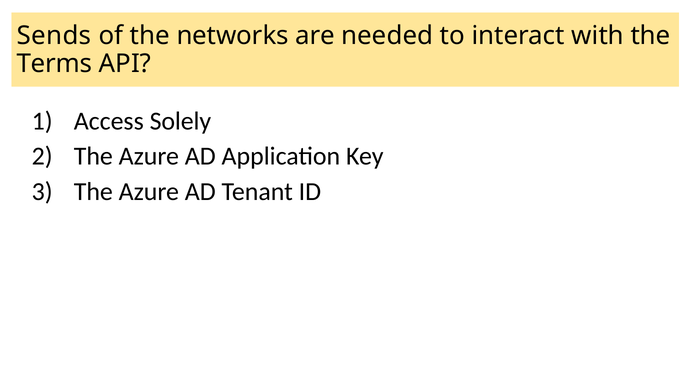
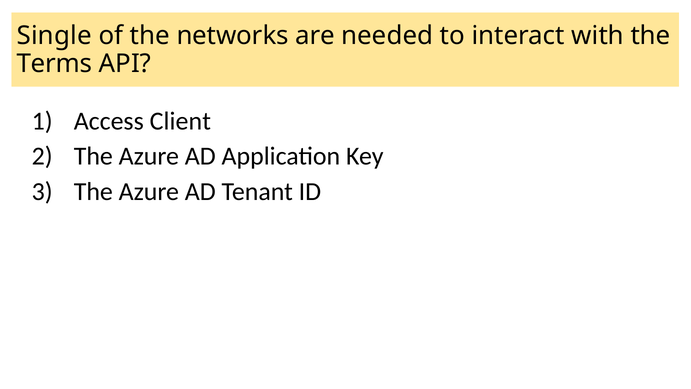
Sends: Sends -> Single
Solely: Solely -> Client
